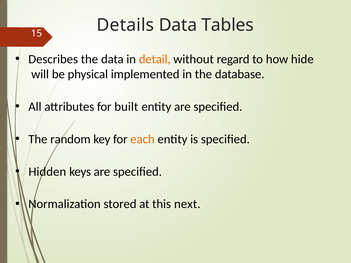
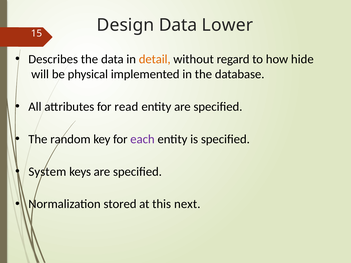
Details: Details -> Design
Tables: Tables -> Lower
built: built -> read
each colour: orange -> purple
Hidden: Hidden -> System
